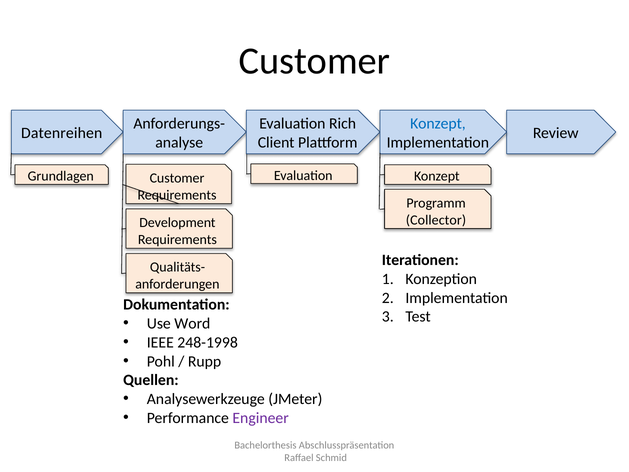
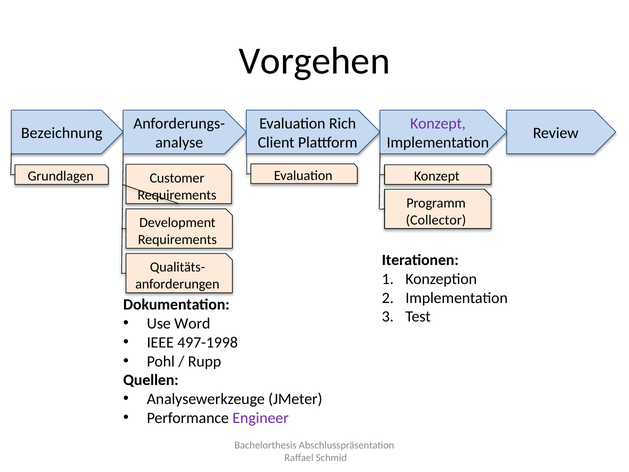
Customer at (314, 61): Customer -> Vorgehen
Konzept at (438, 124) colour: blue -> purple
Datenreihen: Datenreihen -> Bezeichnung
248-1998: 248-1998 -> 497-1998
